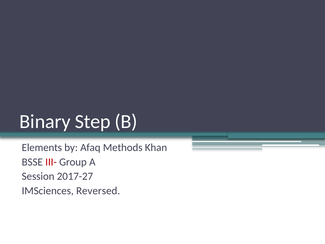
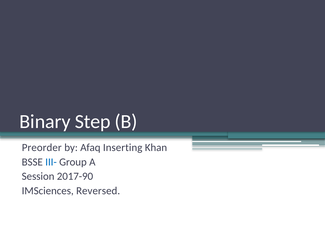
Elements: Elements -> Preorder
Methods: Methods -> Inserting
III- colour: red -> blue
2017-27: 2017-27 -> 2017-90
